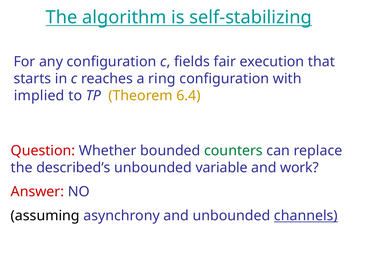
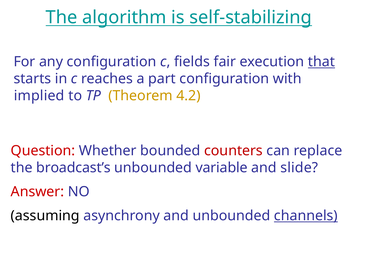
that underline: none -> present
ring: ring -> part
6.4: 6.4 -> 4.2
counters colour: green -> red
described’s: described’s -> broadcast’s
work: work -> slide
